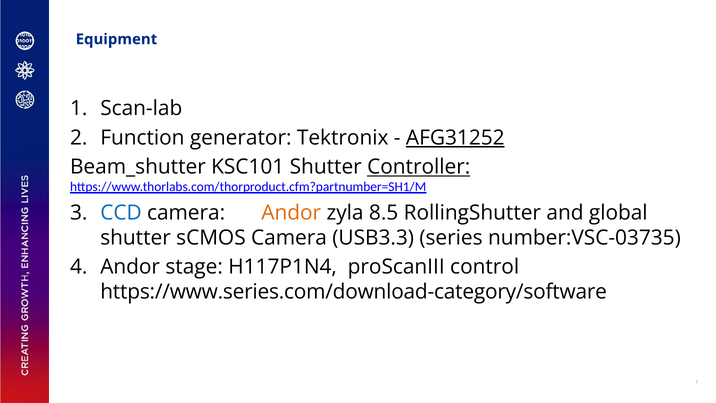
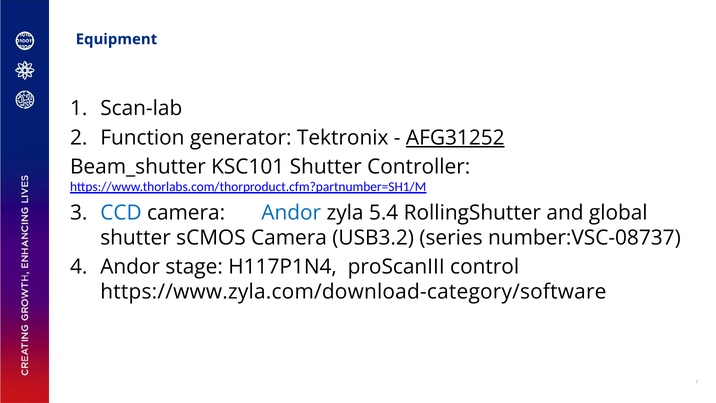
Controller underline: present -> none
Andor at (291, 212) colour: orange -> blue
8.5: 8.5 -> 5.4
USB3.3: USB3.3 -> USB3.2
number:VSC-03735: number:VSC-03735 -> number:VSC-08737
https://www.series.com/download-category/software: https://www.series.com/download-category/software -> https://www.zyla.com/download-category/software
